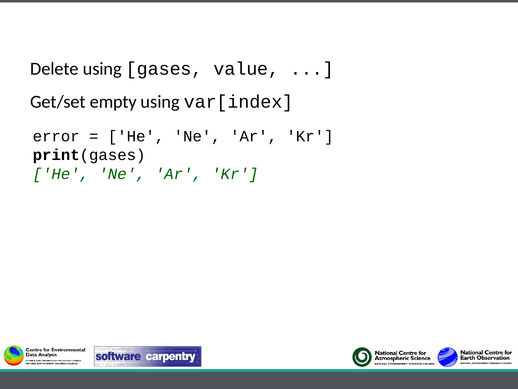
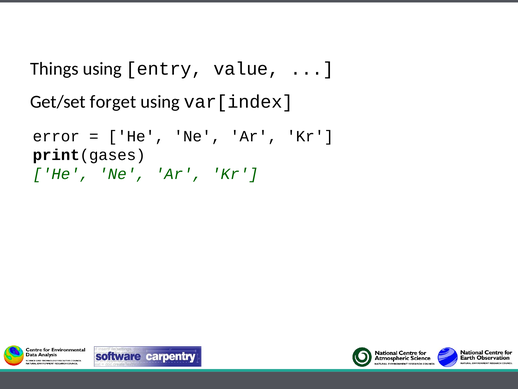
Delete: Delete -> Things
gases: gases -> entry
empty: empty -> forget
